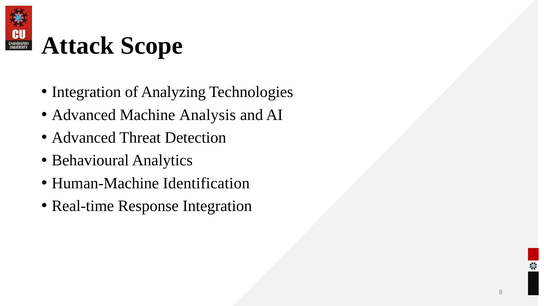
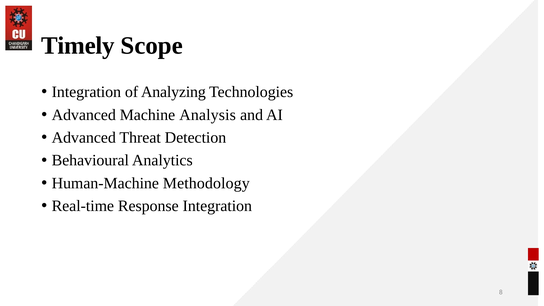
Attack: Attack -> Timely
Identification: Identification -> Methodology
